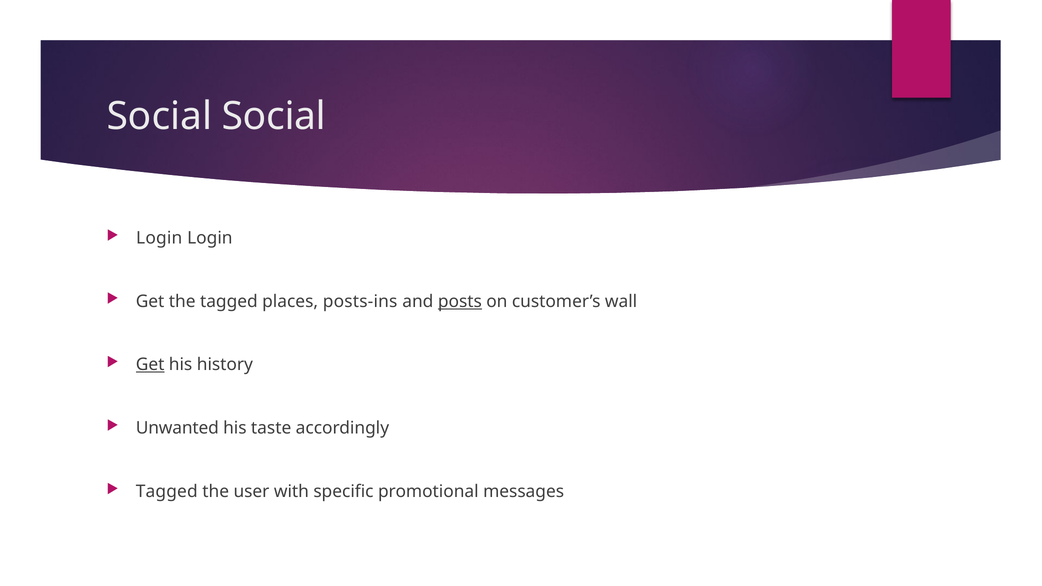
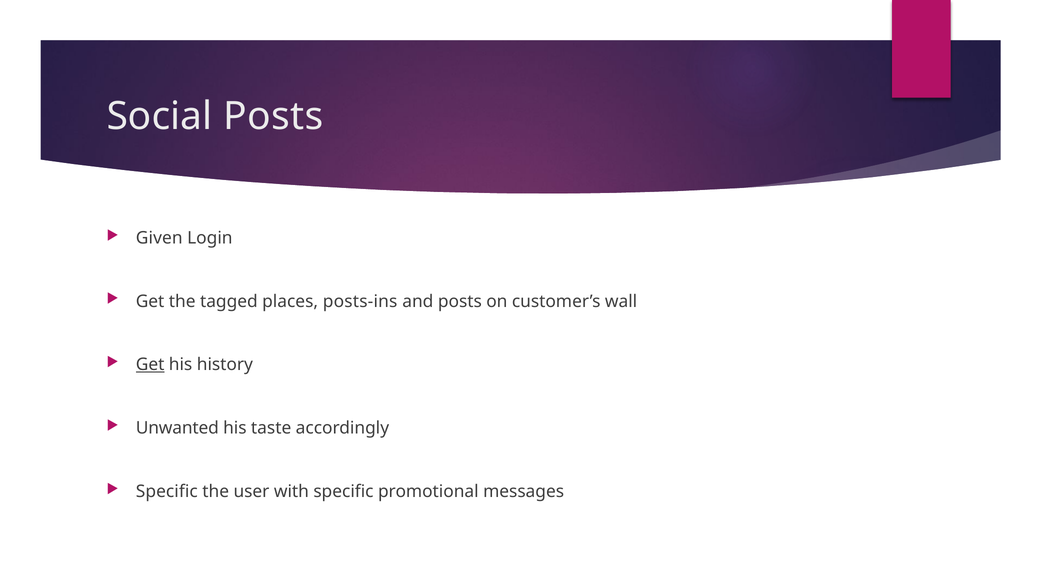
Social Social: Social -> Posts
Login at (159, 238): Login -> Given
posts at (460, 301) underline: present -> none
Tagged at (167, 492): Tagged -> Specific
